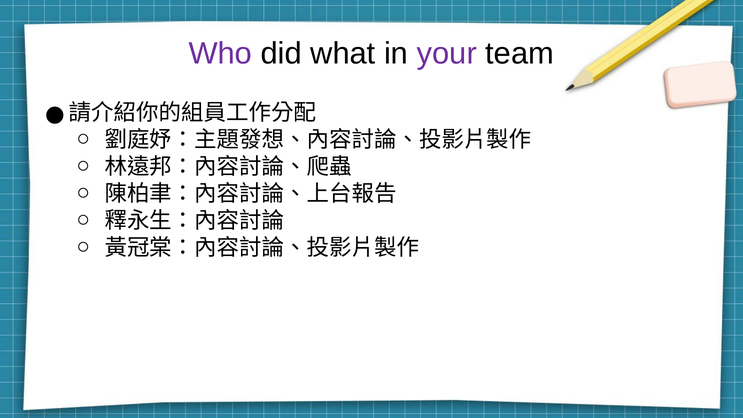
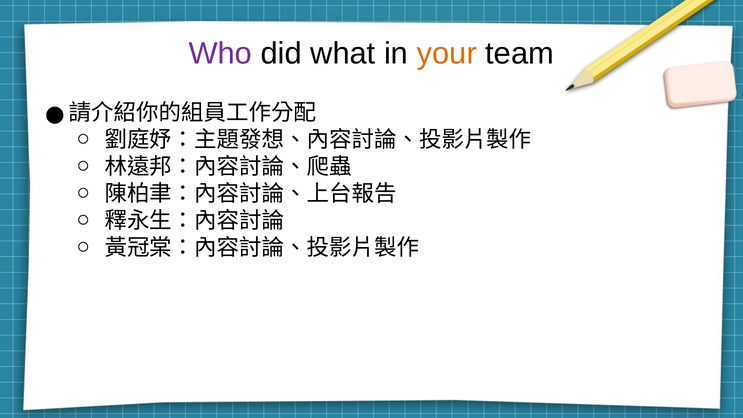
your colour: purple -> orange
